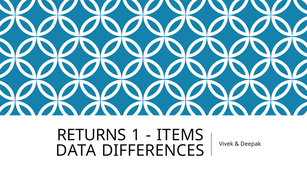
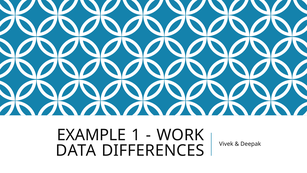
RETURNS: RETURNS -> EXAMPLE
ITEMS: ITEMS -> WORK
